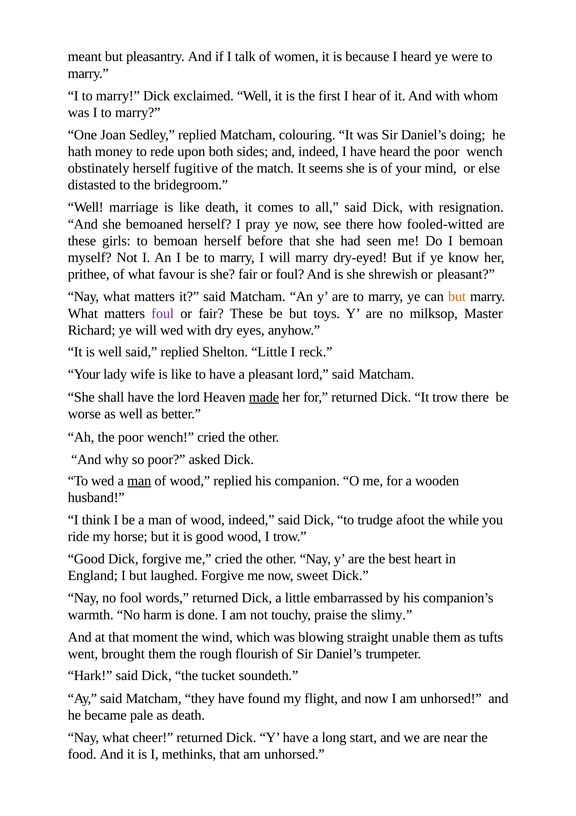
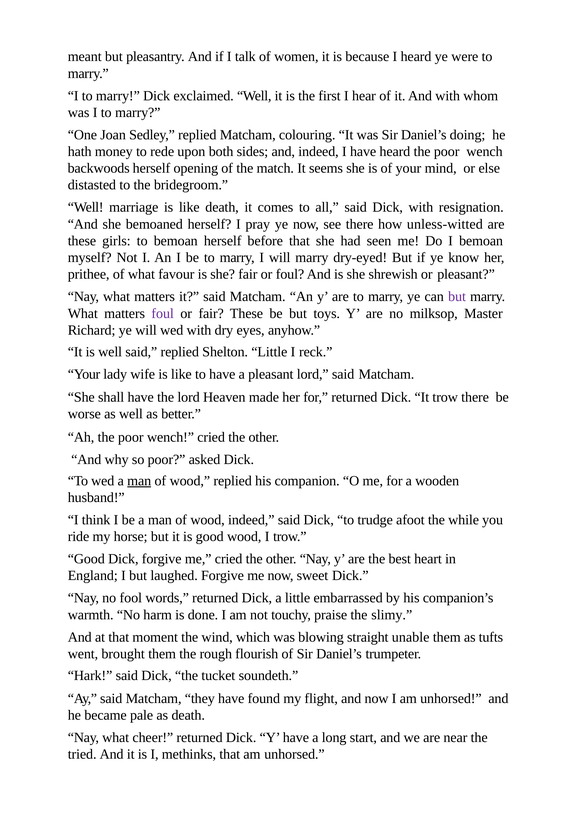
obstinately: obstinately -> backwoods
fugitive: fugitive -> opening
fooled-witted: fooled-witted -> unless-witted
but at (457, 296) colour: orange -> purple
made underline: present -> none
food: food -> tried
